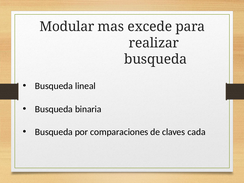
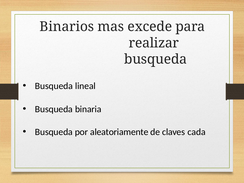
Modular: Modular -> Binarios
comparaciones: comparaciones -> aleatoriamente
